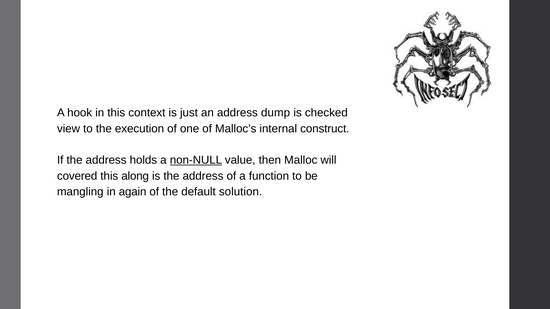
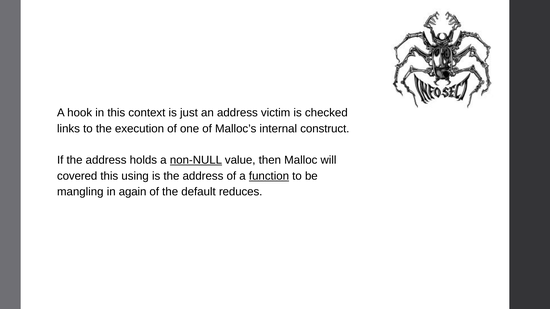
dump: dump -> victim
view: view -> links
along: along -> using
function underline: none -> present
solution: solution -> reduces
